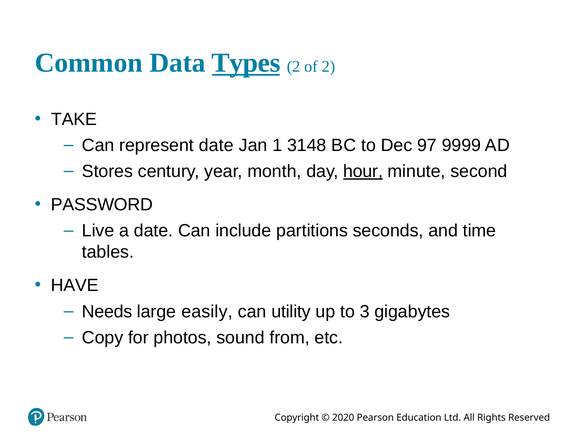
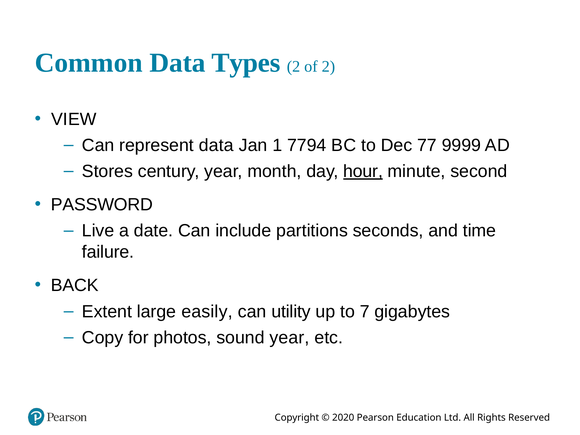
Types underline: present -> none
TAKE: TAKE -> VIEW
represent date: date -> data
3148: 3148 -> 7794
97: 97 -> 77
tables: tables -> failure
HAVE: HAVE -> BACK
Needs: Needs -> Extent
3: 3 -> 7
sound from: from -> year
